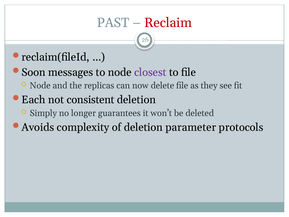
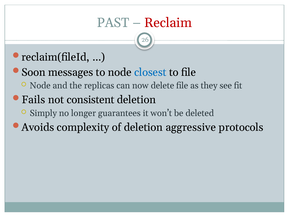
closest colour: purple -> blue
Each: Each -> Fails
parameter: parameter -> aggressive
